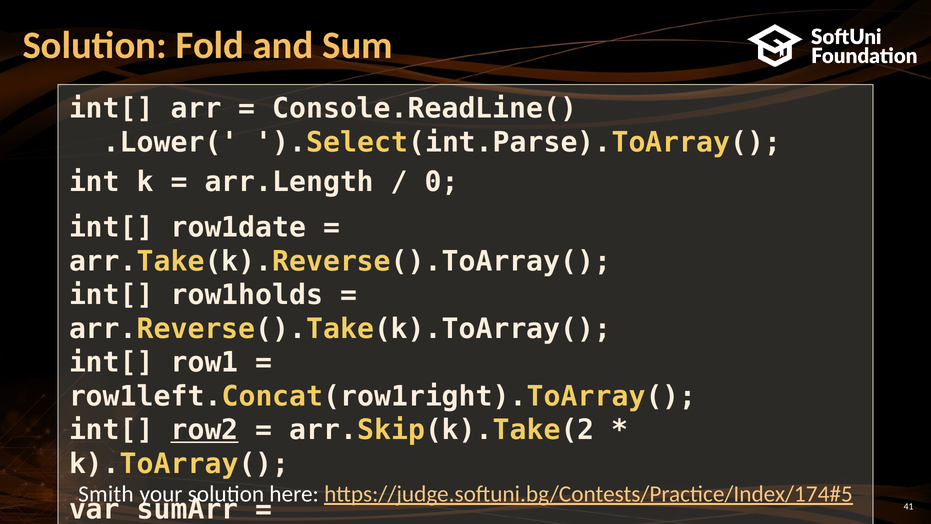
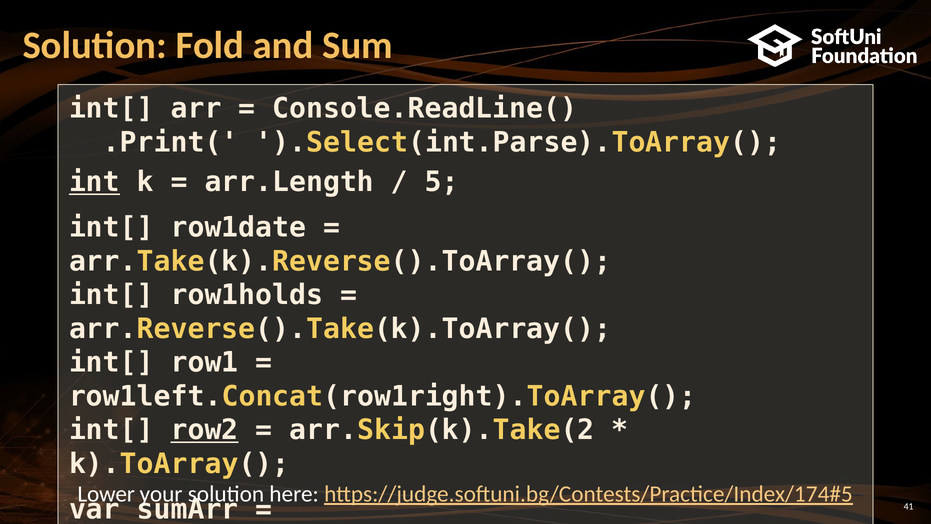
.Lower(: .Lower( -> .Print(
int underline: none -> present
0: 0 -> 5
Smith: Smith -> Lower
